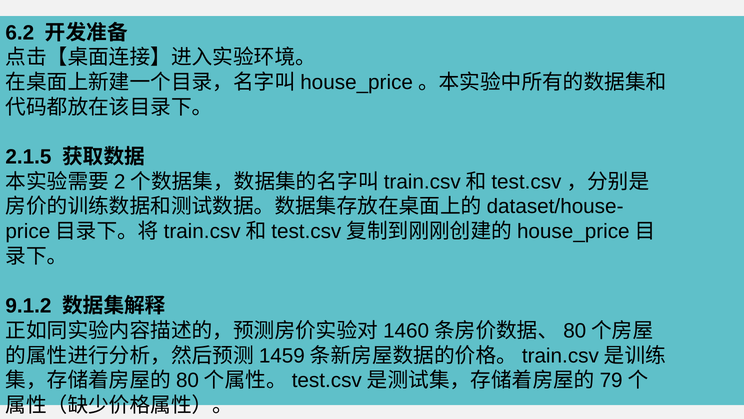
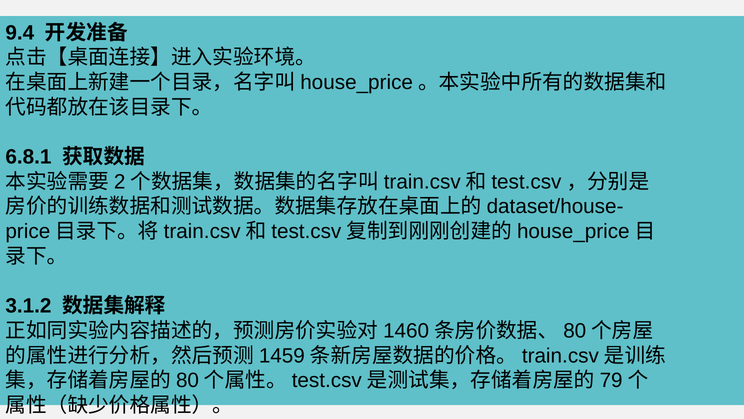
6.2: 6.2 -> 9.4
2.1.5: 2.1.5 -> 6.8.1
9.1.2: 9.1.2 -> 3.1.2
